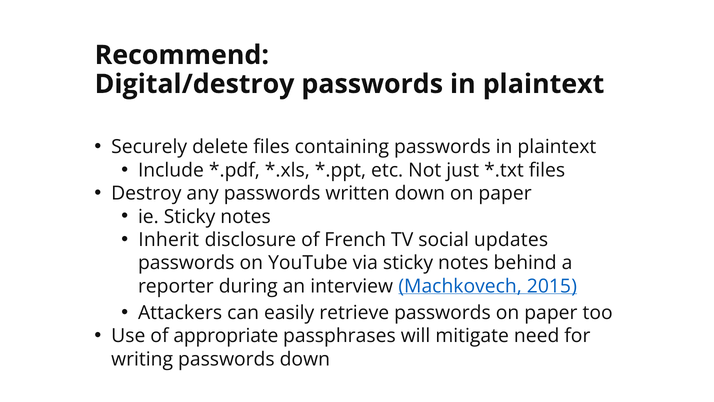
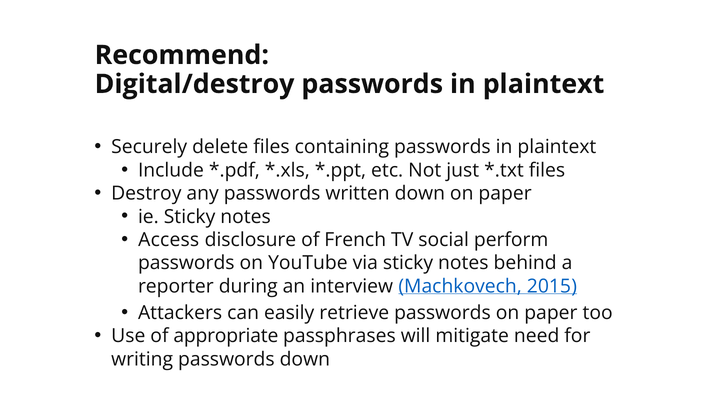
Inherit: Inherit -> Access
updates: updates -> perform
